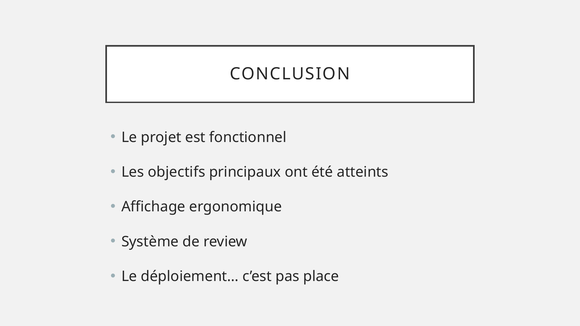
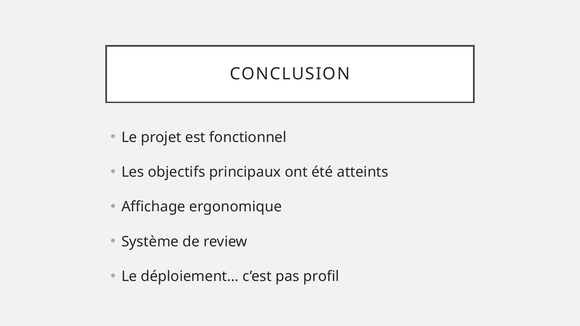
place: place -> profil
